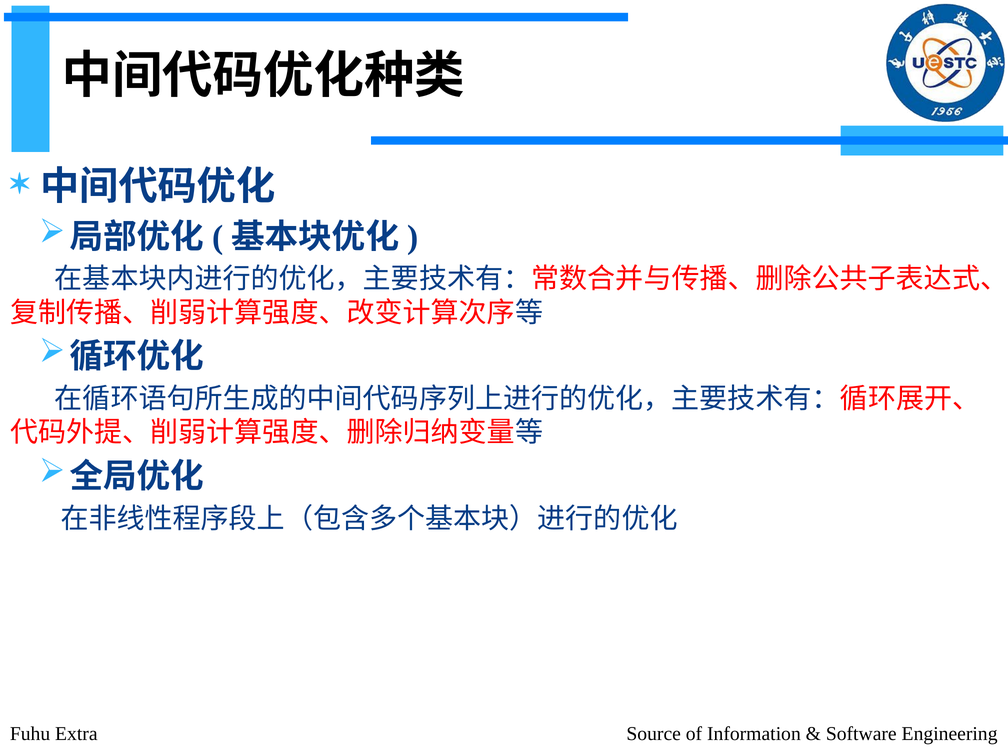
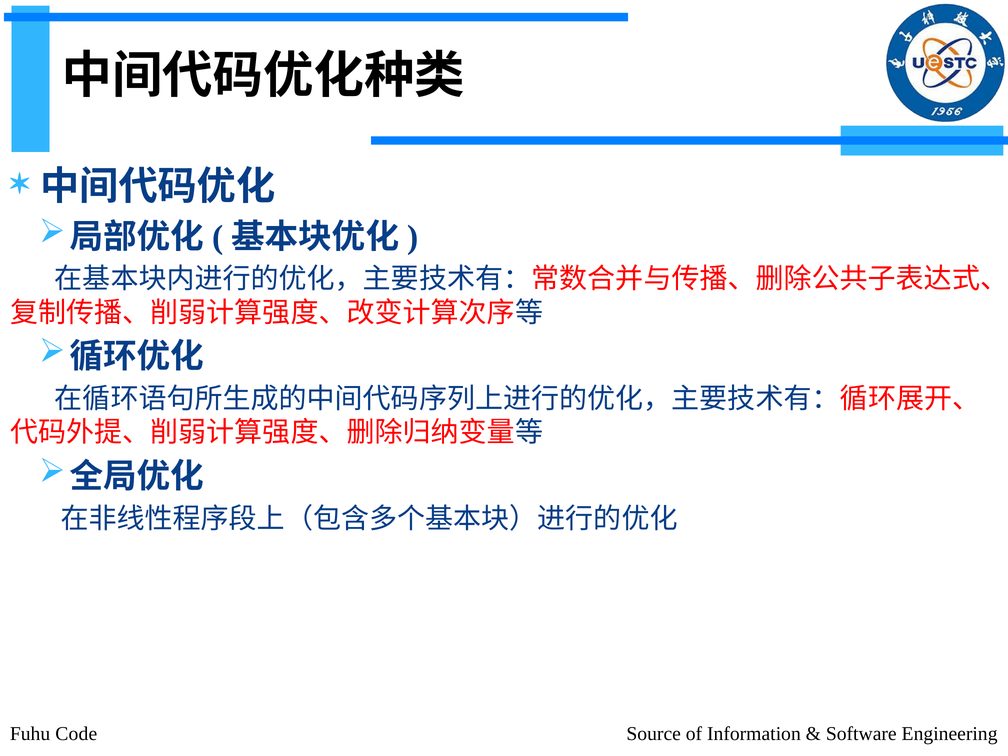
Extra: Extra -> Code
